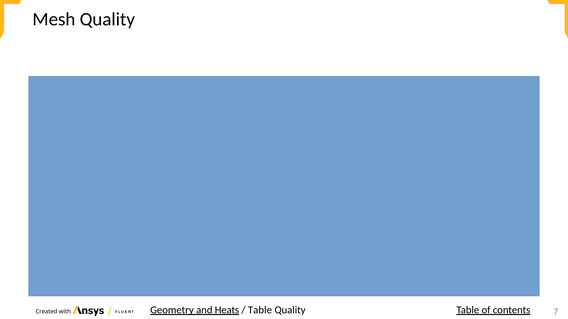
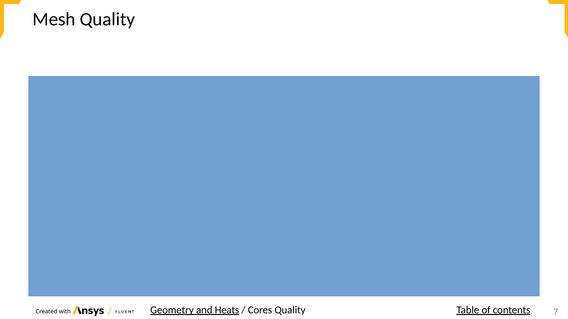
Table at (260, 310): Table -> Cores
